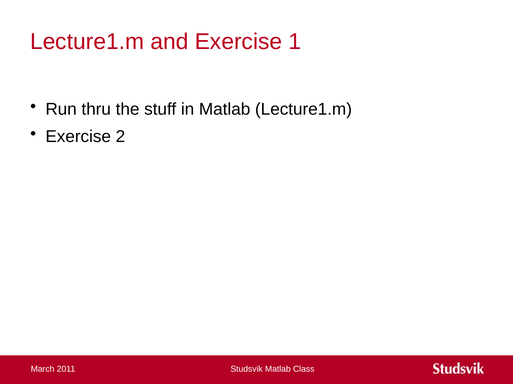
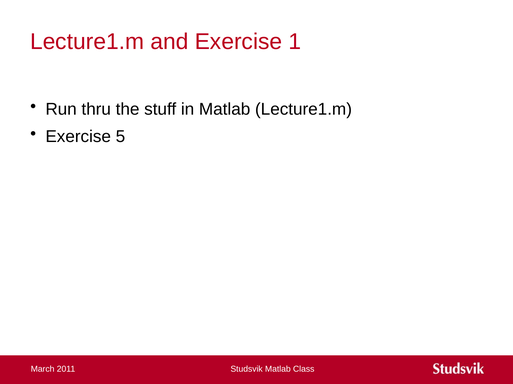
2: 2 -> 5
